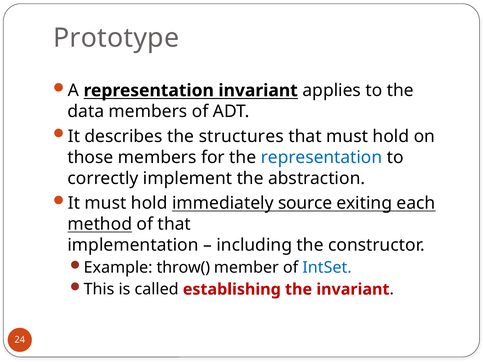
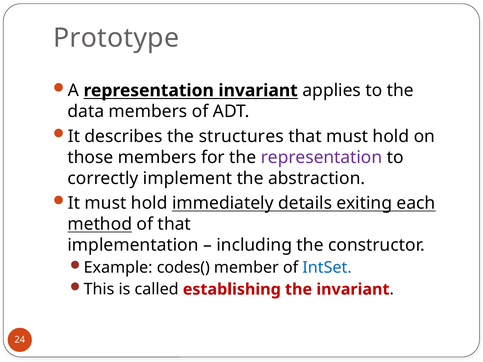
representation at (321, 157) colour: blue -> purple
source: source -> details
throw(: throw( -> codes(
